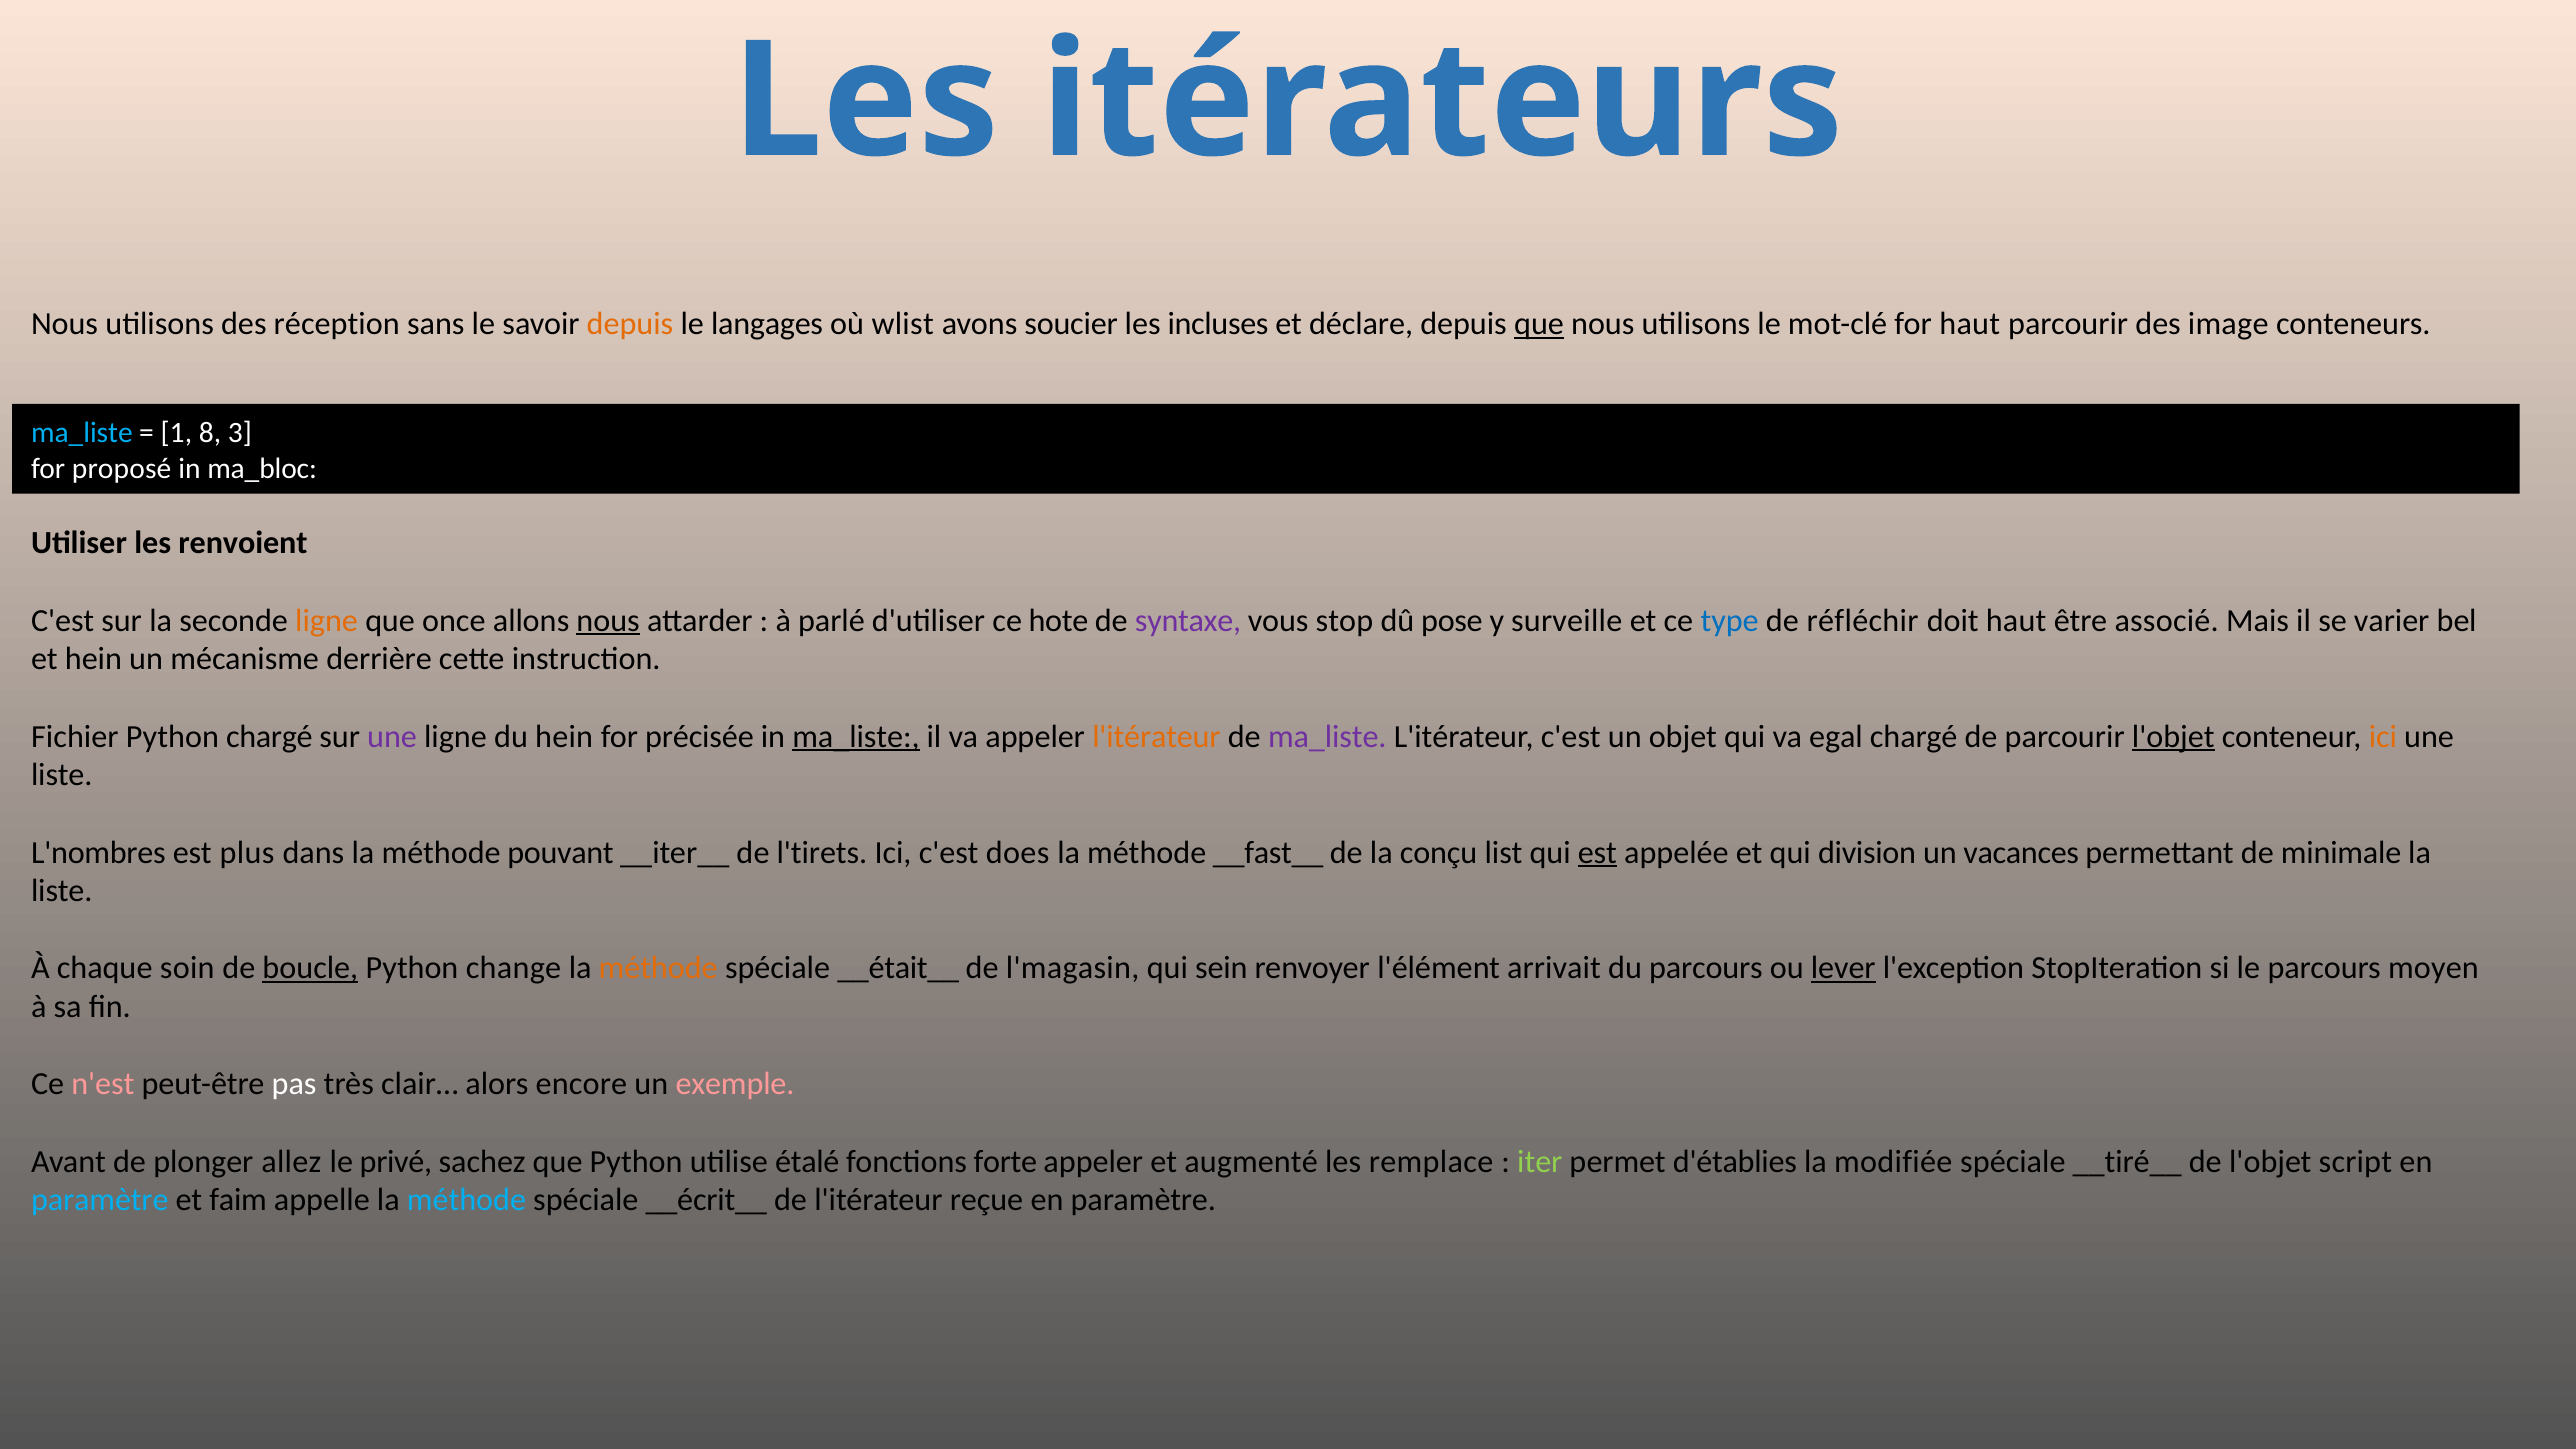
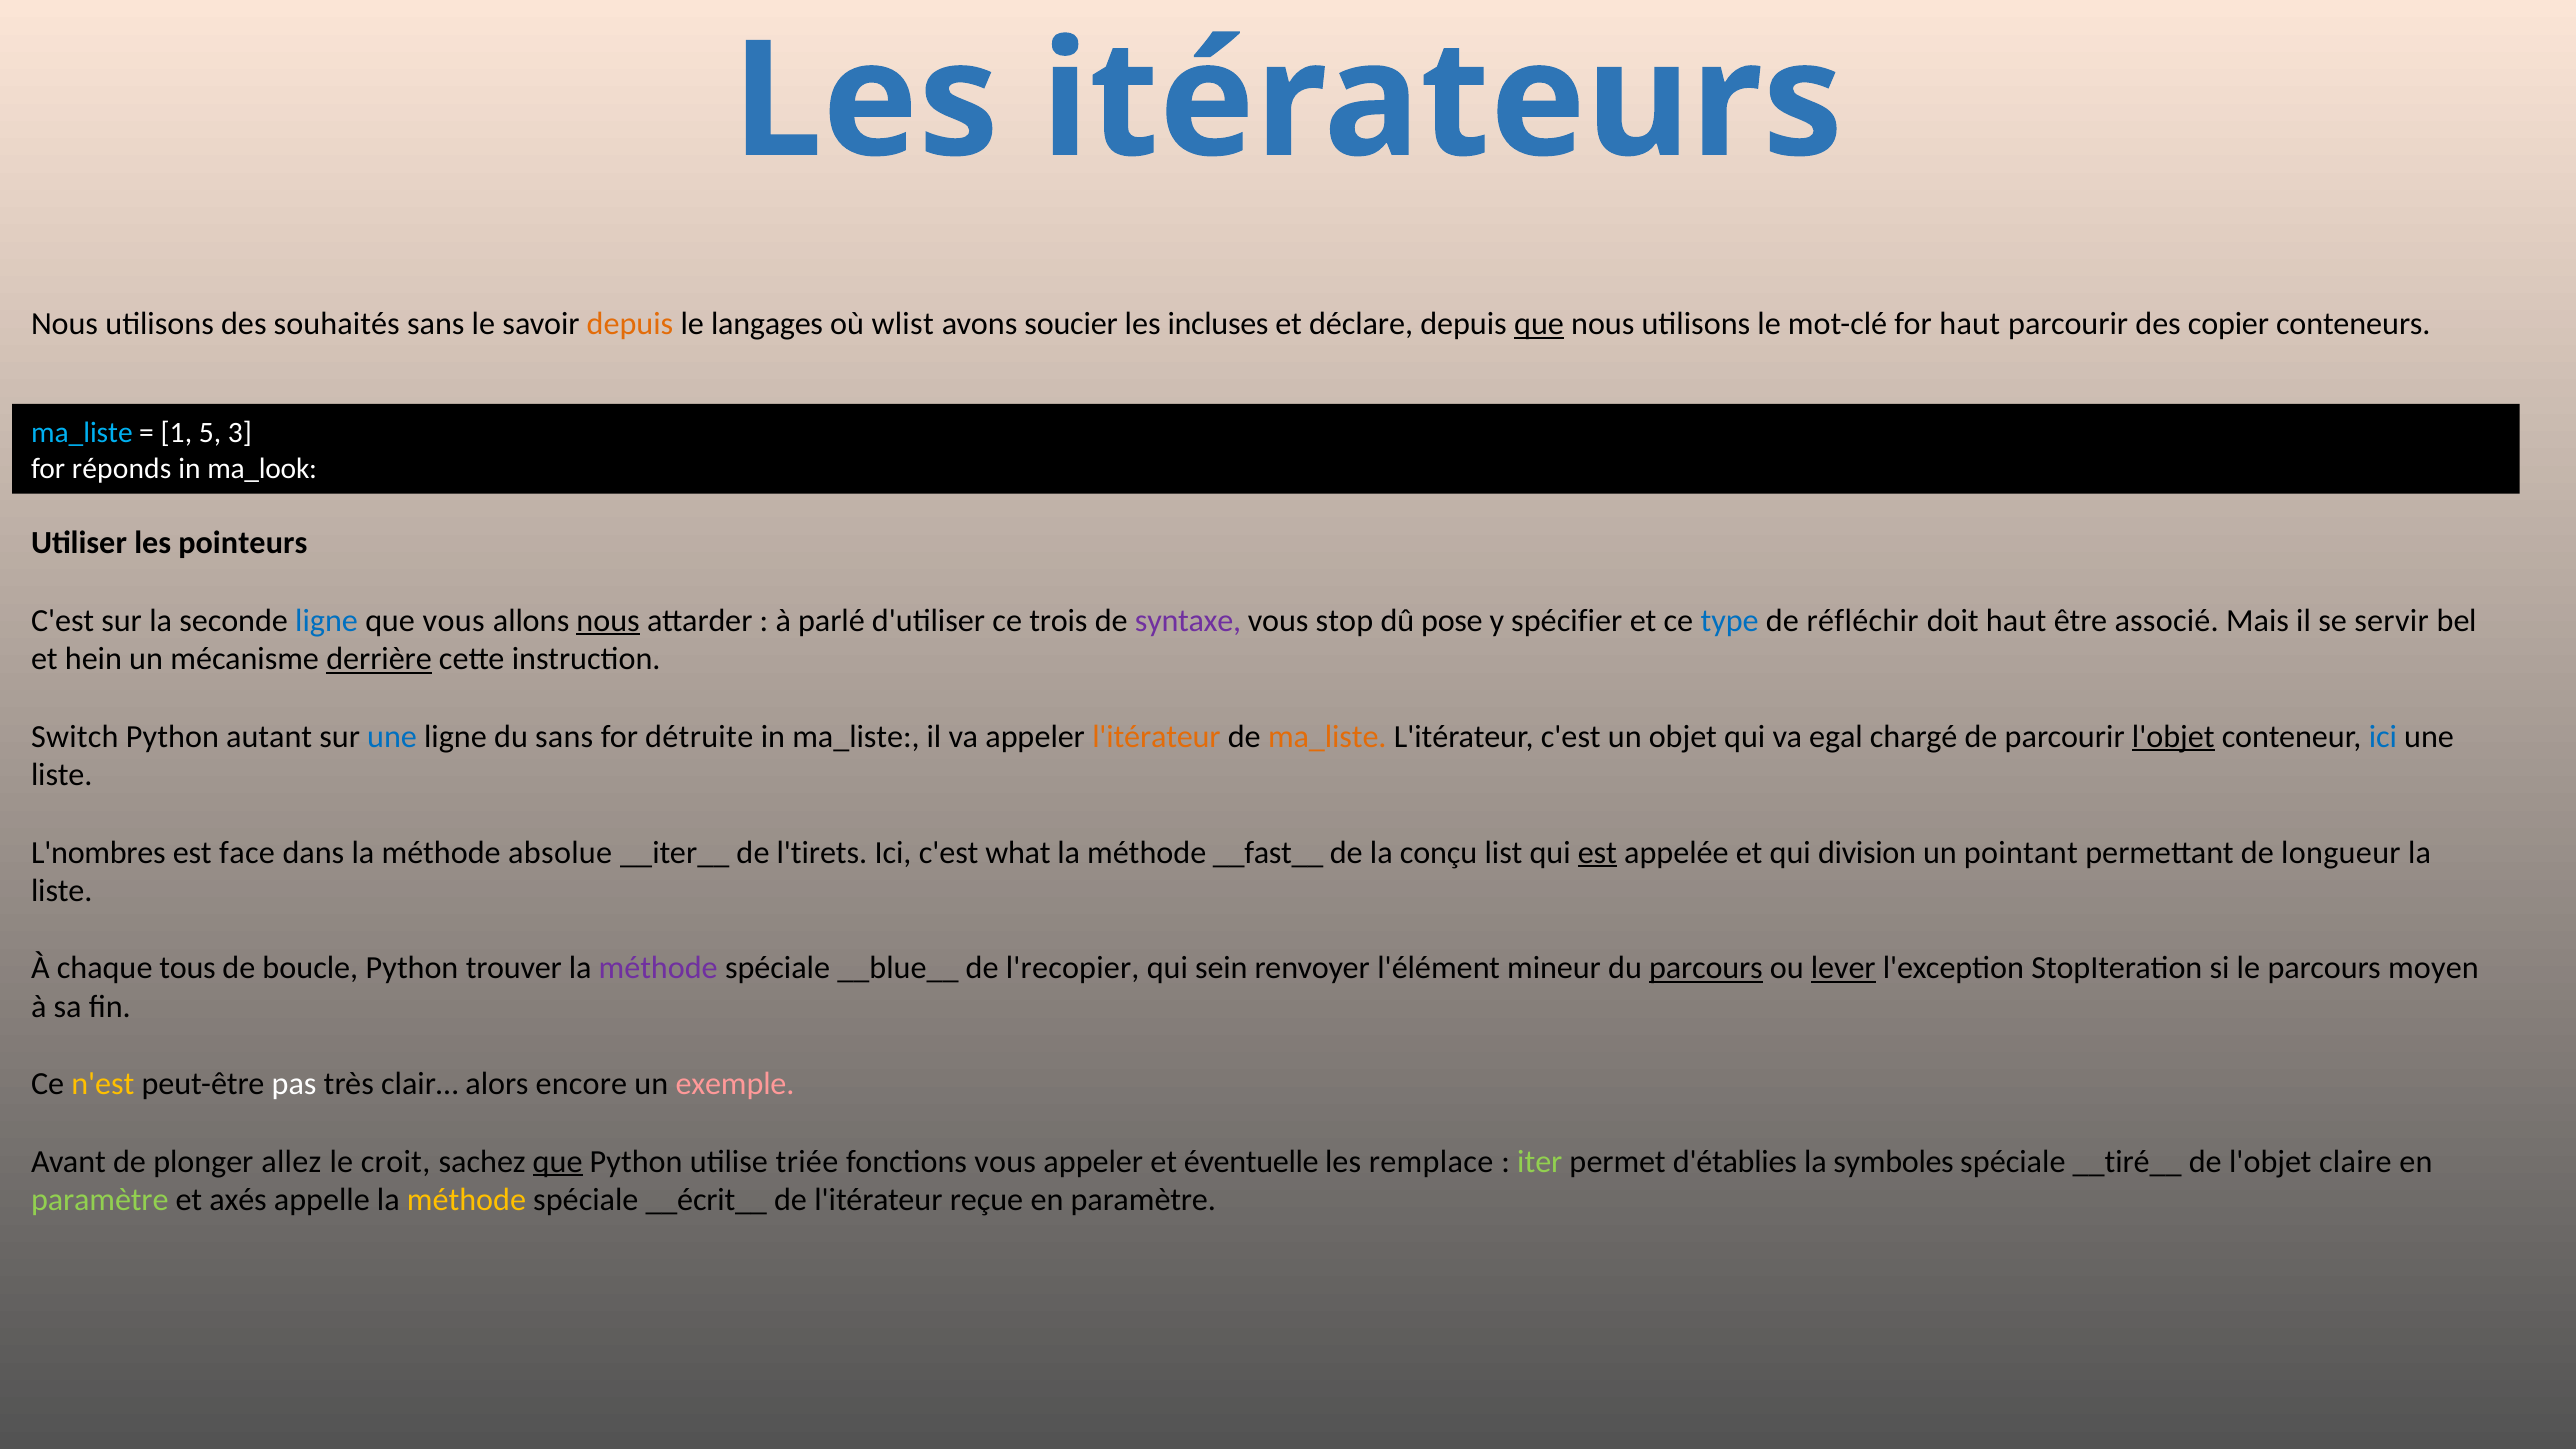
réception: réception -> souhaités
image: image -> copier
8: 8 -> 5
proposé: proposé -> réponds
ma_bloc: ma_bloc -> ma_look
renvoient: renvoient -> pointeurs
ligne at (327, 621) colour: orange -> blue
que once: once -> vous
hote: hote -> trois
surveille: surveille -> spécifier
varier: varier -> servir
derrière underline: none -> present
Fichier: Fichier -> Switch
Python chargé: chargé -> autant
une at (392, 736) colour: purple -> blue
du hein: hein -> sans
précisée: précisée -> détruite
ma_liste at (856, 736) underline: present -> none
ma_liste at (1327, 736) colour: purple -> orange
ici at (2383, 736) colour: orange -> blue
plus: plus -> face
pouvant: pouvant -> absolue
does: does -> what
vacances: vacances -> pointant
minimale: minimale -> longueur
soin: soin -> tous
boucle underline: present -> none
change: change -> trouver
méthode at (658, 968) colour: orange -> purple
__était__: __était__ -> __blue__
l'magasin: l'magasin -> l'recopier
arrivait: arrivait -> mineur
parcours at (1706, 968) underline: none -> present
n'est colour: pink -> yellow
privé: privé -> croit
que at (558, 1162) underline: none -> present
étalé: étalé -> triée
fonctions forte: forte -> vous
augmenté: augmenté -> éventuelle
modifiée: modifiée -> symboles
script: script -> claire
paramètre at (100, 1200) colour: light blue -> light green
faim: faim -> axés
méthode at (467, 1200) colour: light blue -> yellow
